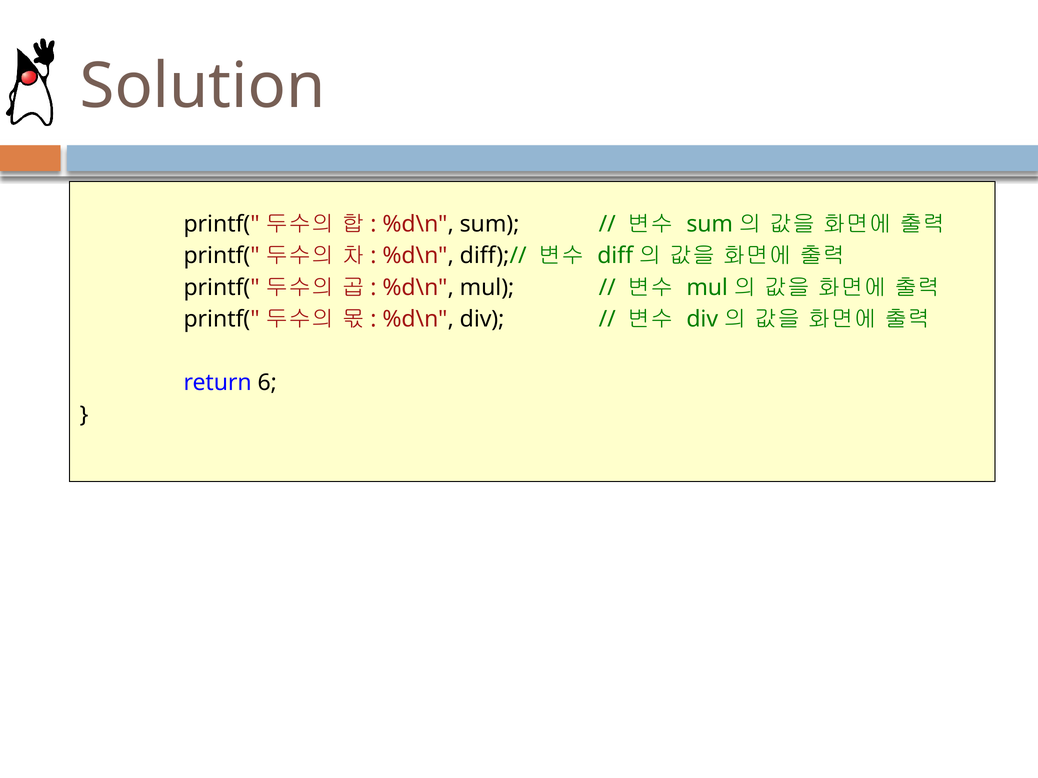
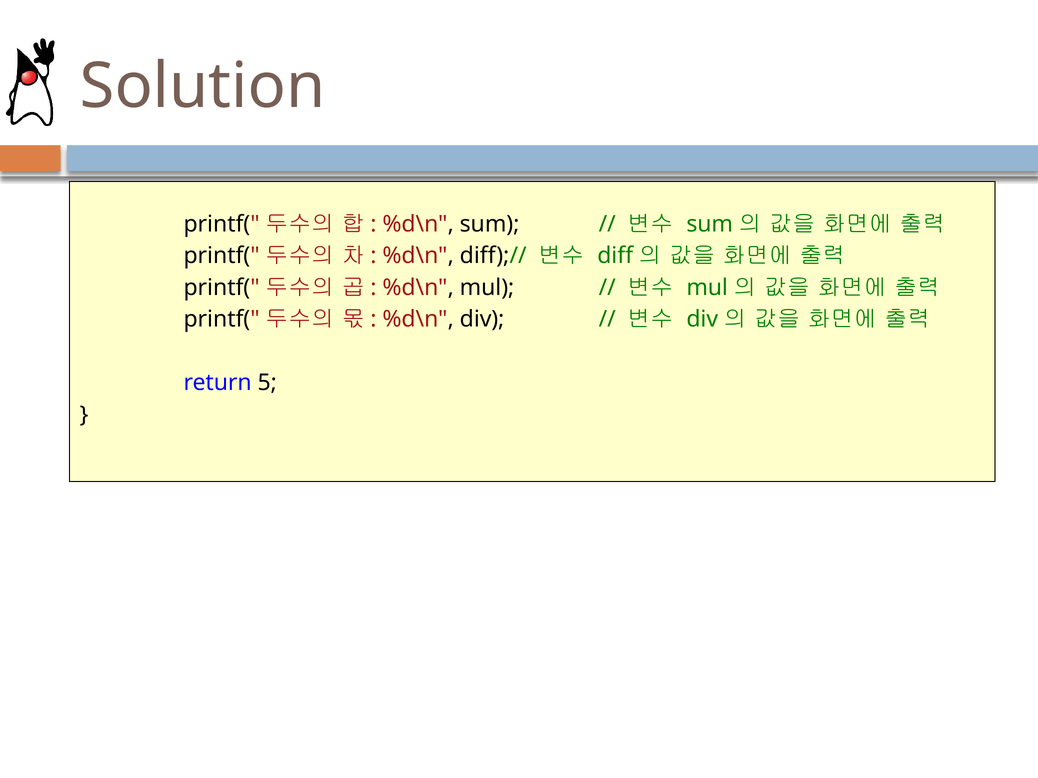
6: 6 -> 5
